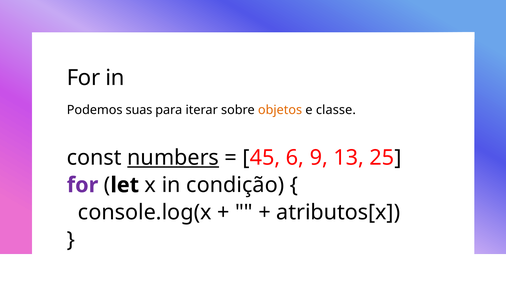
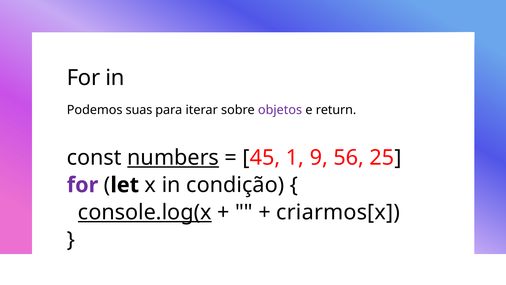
objetos colour: orange -> purple
classe: classe -> return
6: 6 -> 1
13: 13 -> 56
console.log(x underline: none -> present
atributos[x: atributos[x -> criarmos[x
